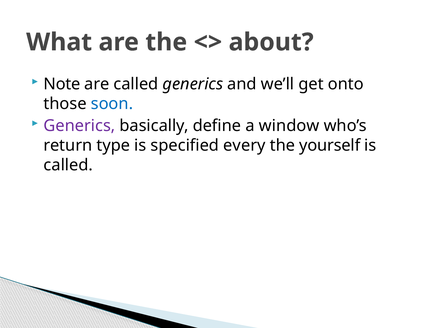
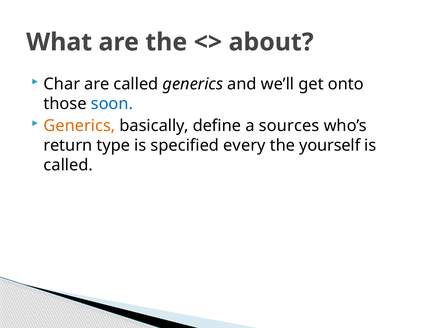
Note: Note -> Char
Generics at (79, 126) colour: purple -> orange
window: window -> sources
